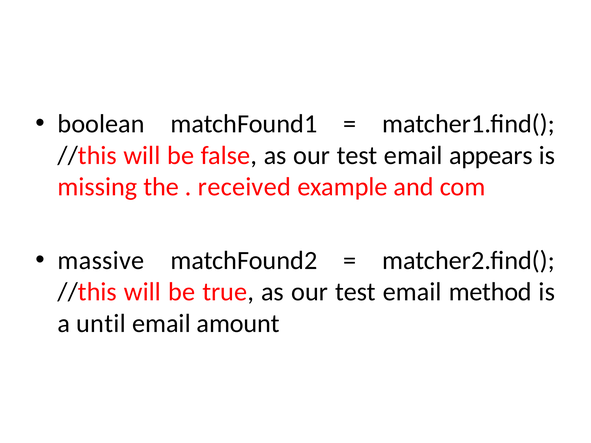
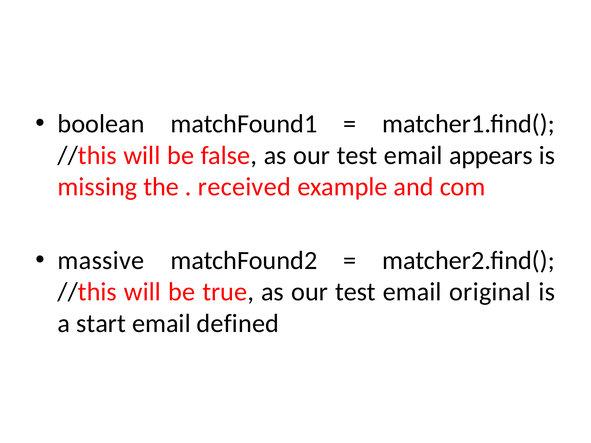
method: method -> original
until: until -> start
amount: amount -> defined
